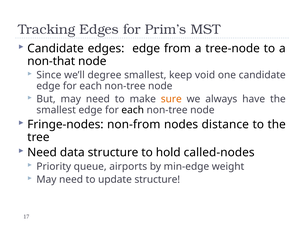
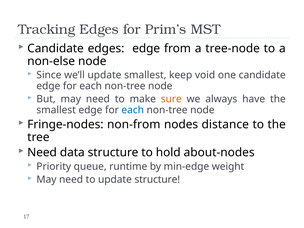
non-that: non-that -> non-else
we’ll degree: degree -> update
each at (133, 110) colour: black -> blue
called-nodes: called-nodes -> about-nodes
airports: airports -> runtime
